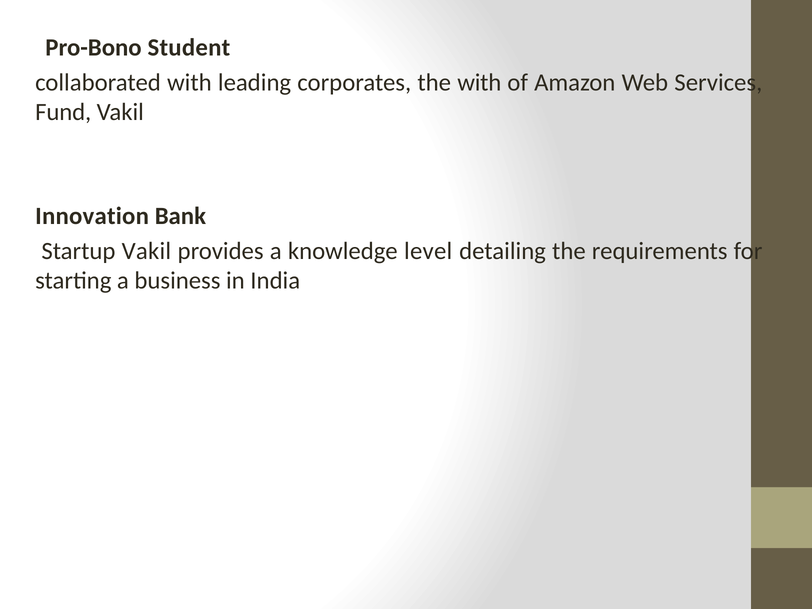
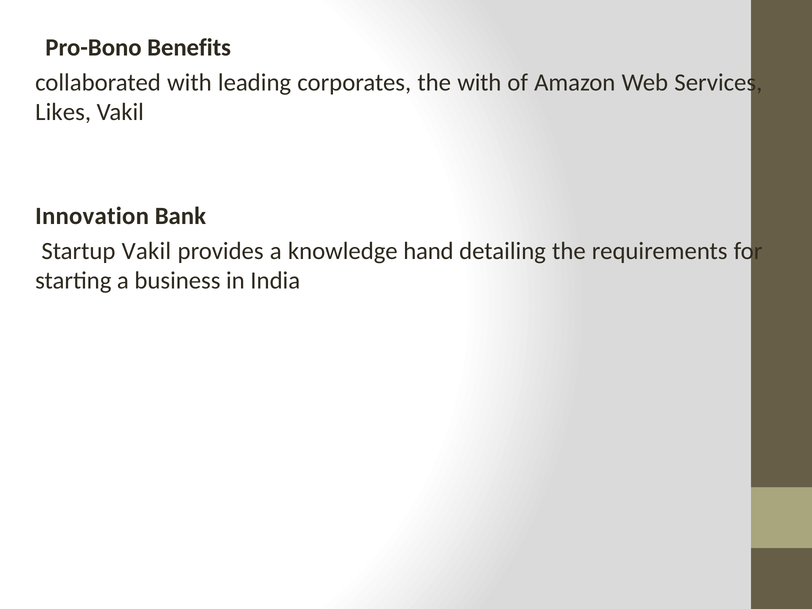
Student: Student -> Benefits
Fund: Fund -> Likes
level: level -> hand
